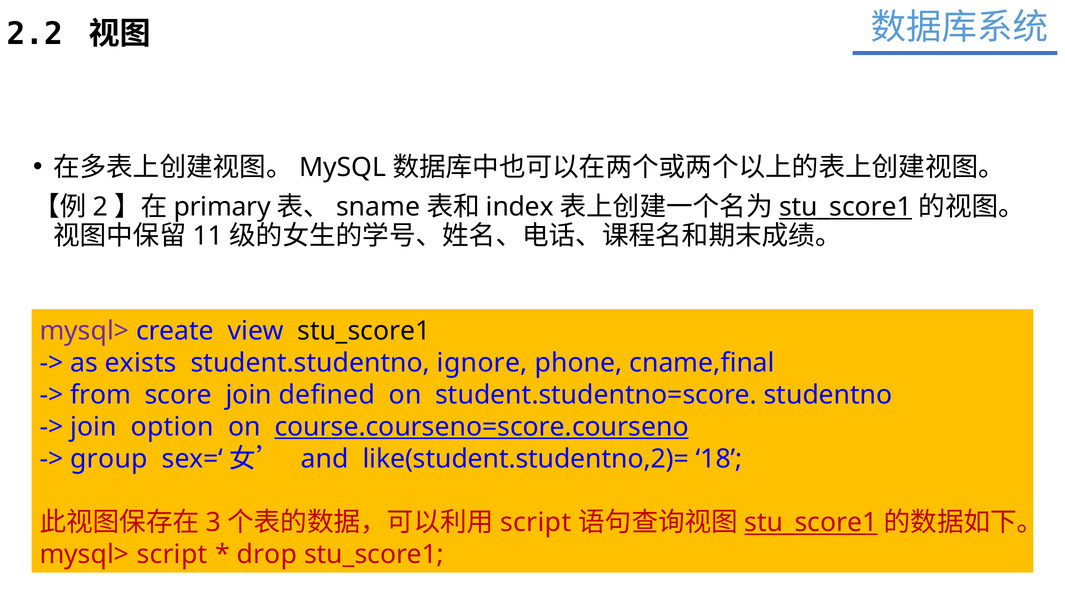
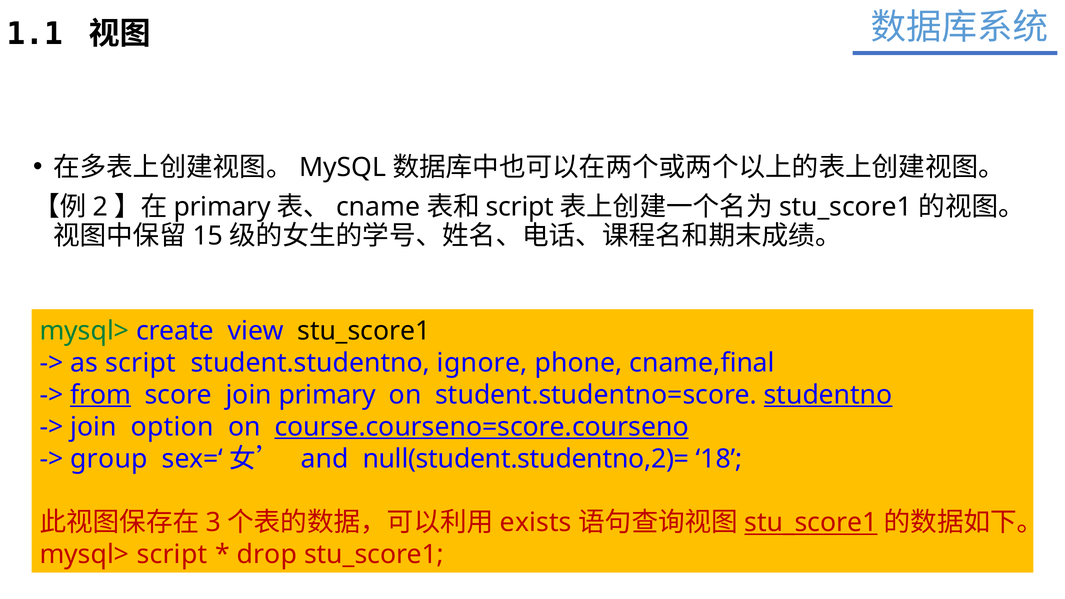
2.2: 2.2 -> 1.1
sname: sname -> cname
index at (520, 207): index -> script
stu_score1 at (846, 207) underline: present -> none
11: 11 -> 15
mysql> at (84, 331) colour: purple -> green
as exists: exists -> script
from underline: none -> present
join defined: defined -> primary
studentno underline: none -> present
like(student.studentno,2)=: like(student.studentno,2)= -> null(student.studentno,2)=
script at (536, 523): script -> exists
